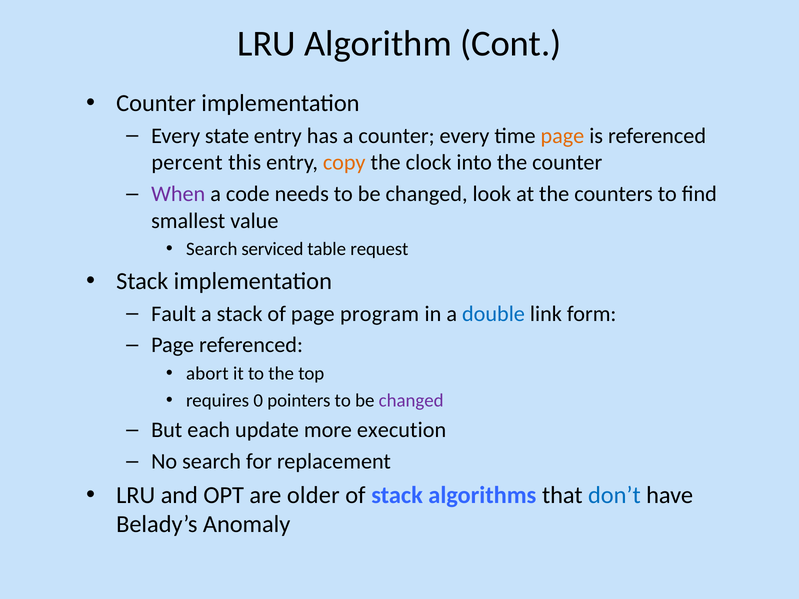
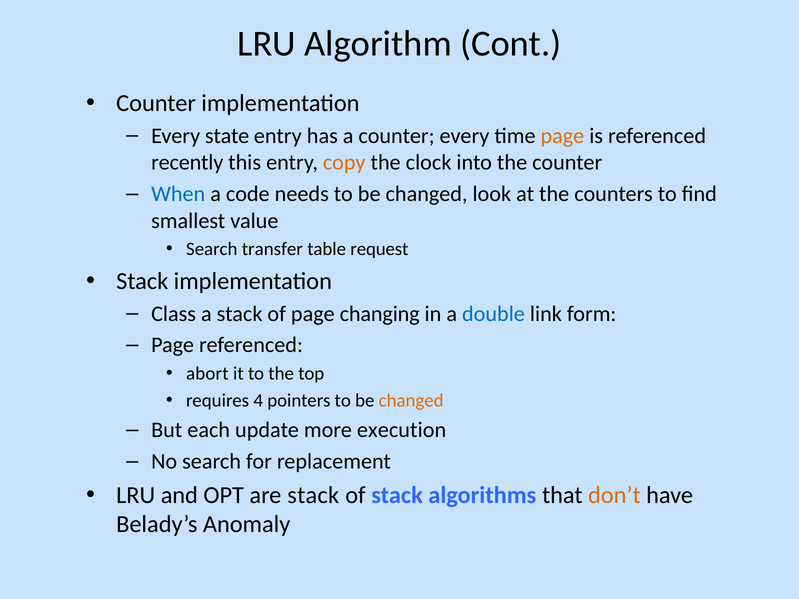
percent: percent -> recently
When colour: purple -> blue
serviced: serviced -> transfer
Fault: Fault -> Class
program: program -> changing
0: 0 -> 4
changed at (411, 401) colour: purple -> orange
are older: older -> stack
don’t colour: blue -> orange
